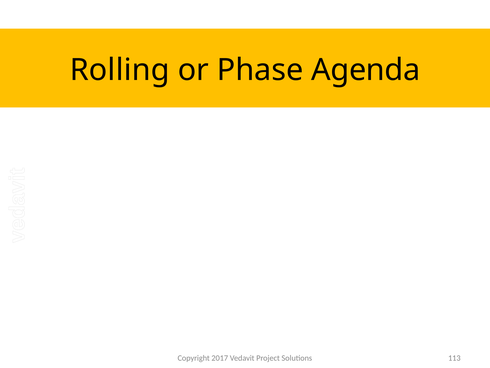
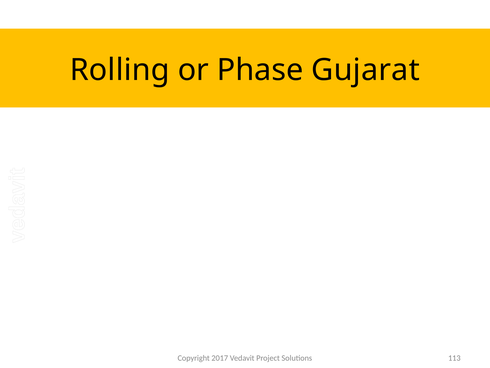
Agenda: Agenda -> Gujarat
